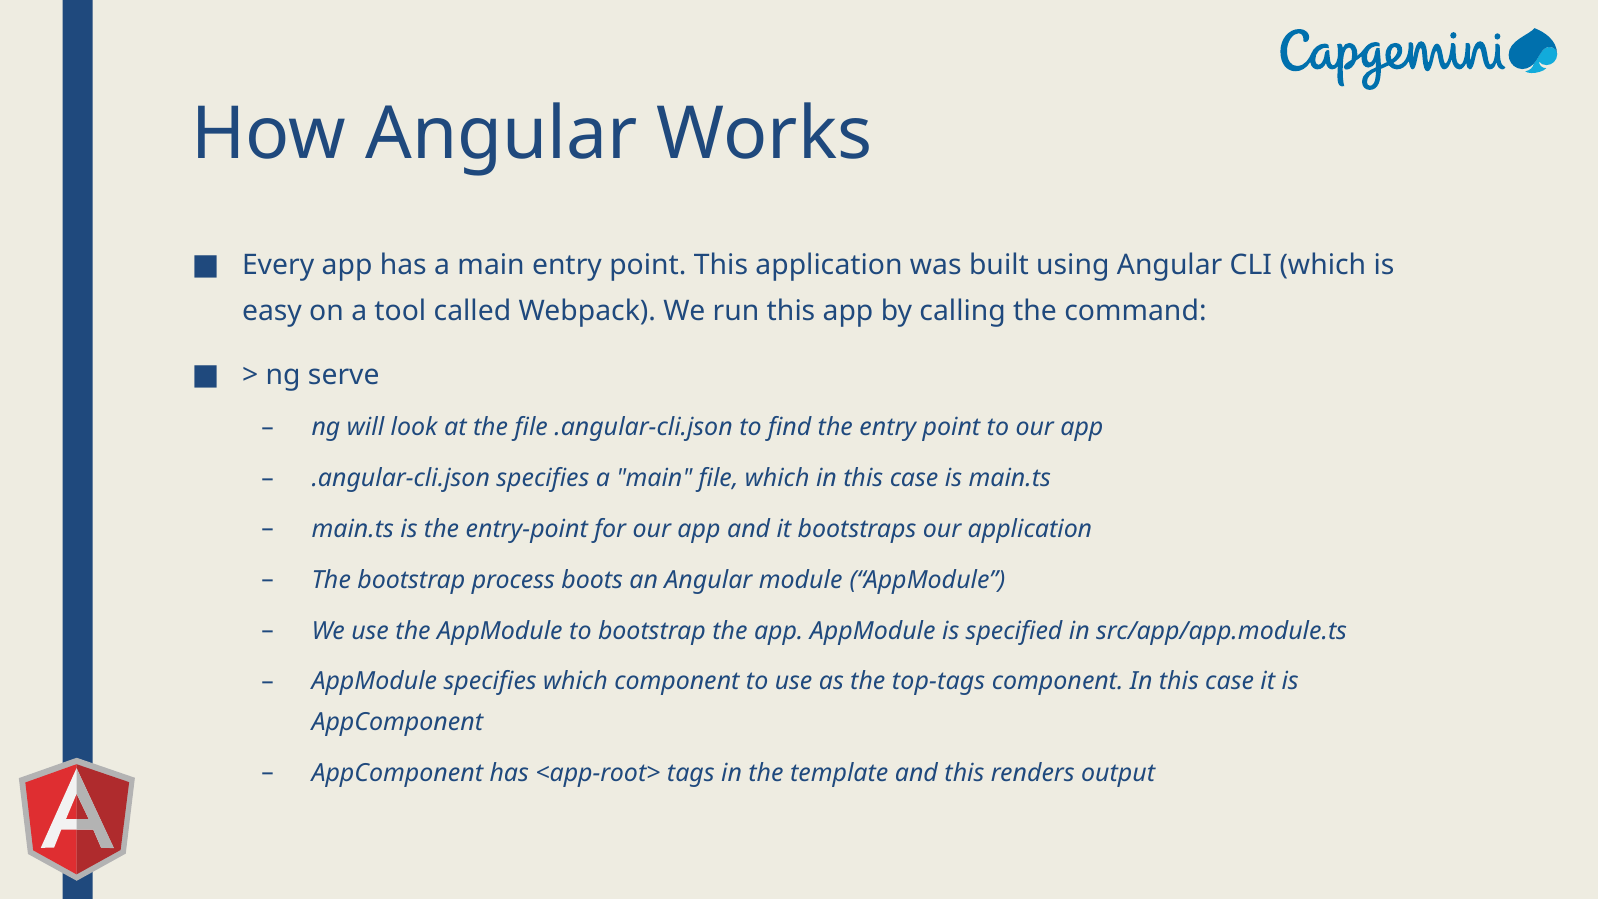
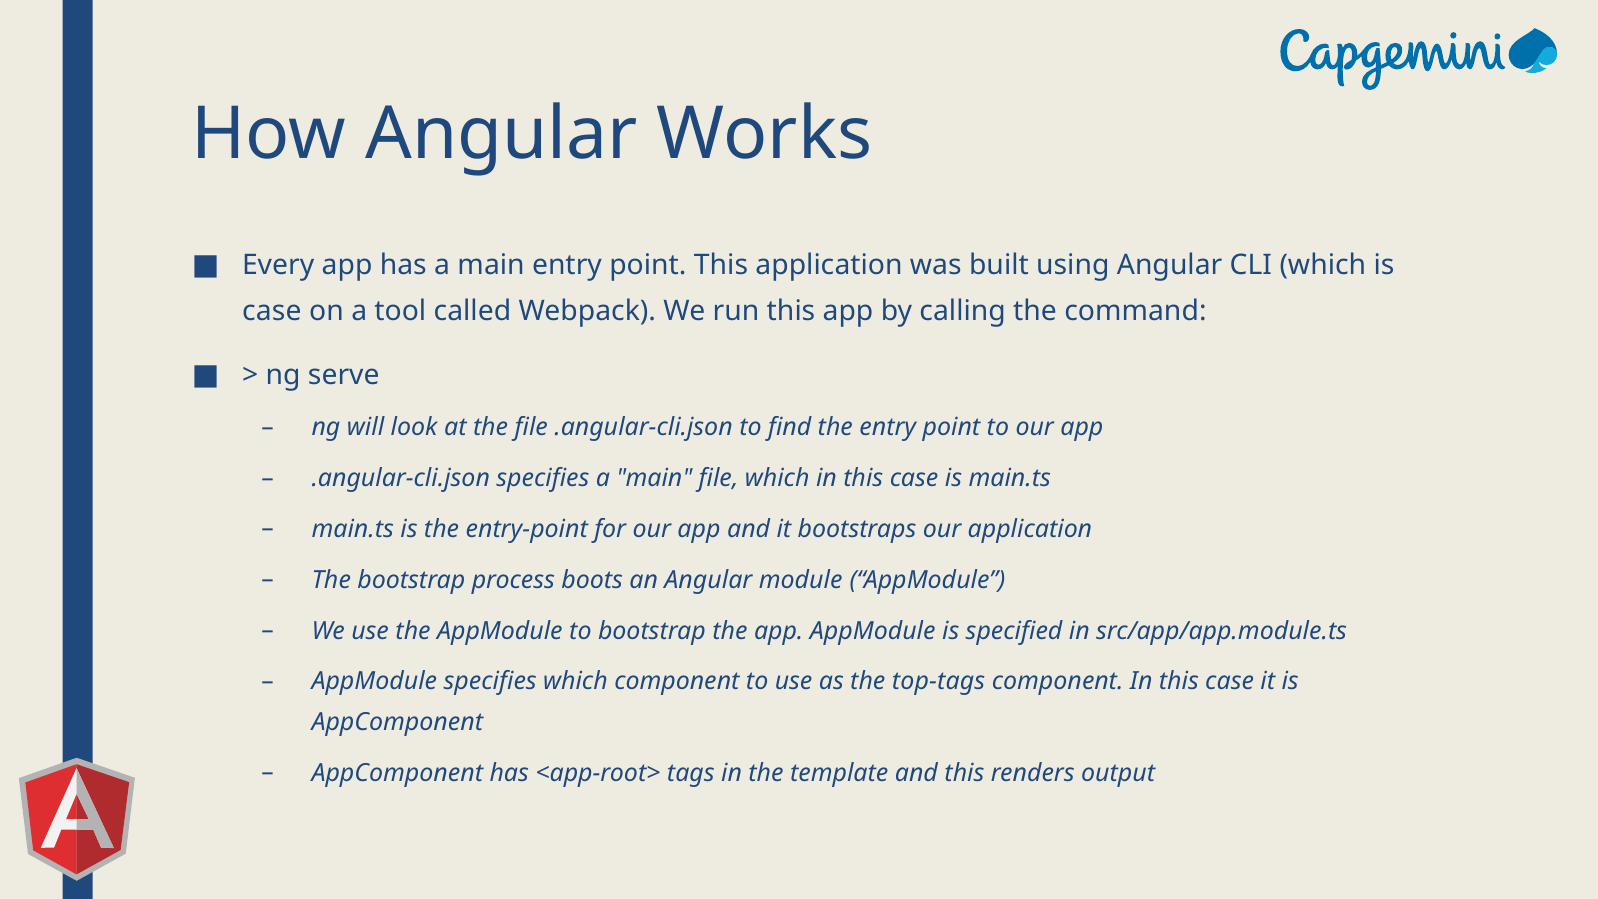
easy at (272, 311): easy -> case
